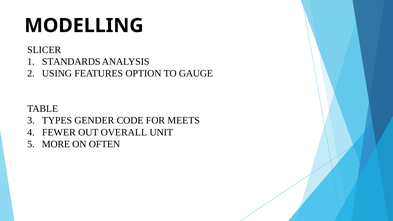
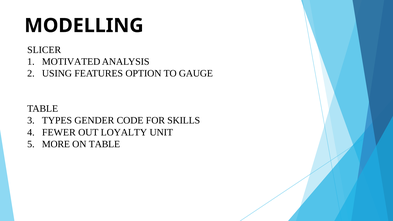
STANDARDS: STANDARDS -> MOTIVATED
MEETS: MEETS -> SKILLS
OVERALL: OVERALL -> LOYALTY
ON OFTEN: OFTEN -> TABLE
